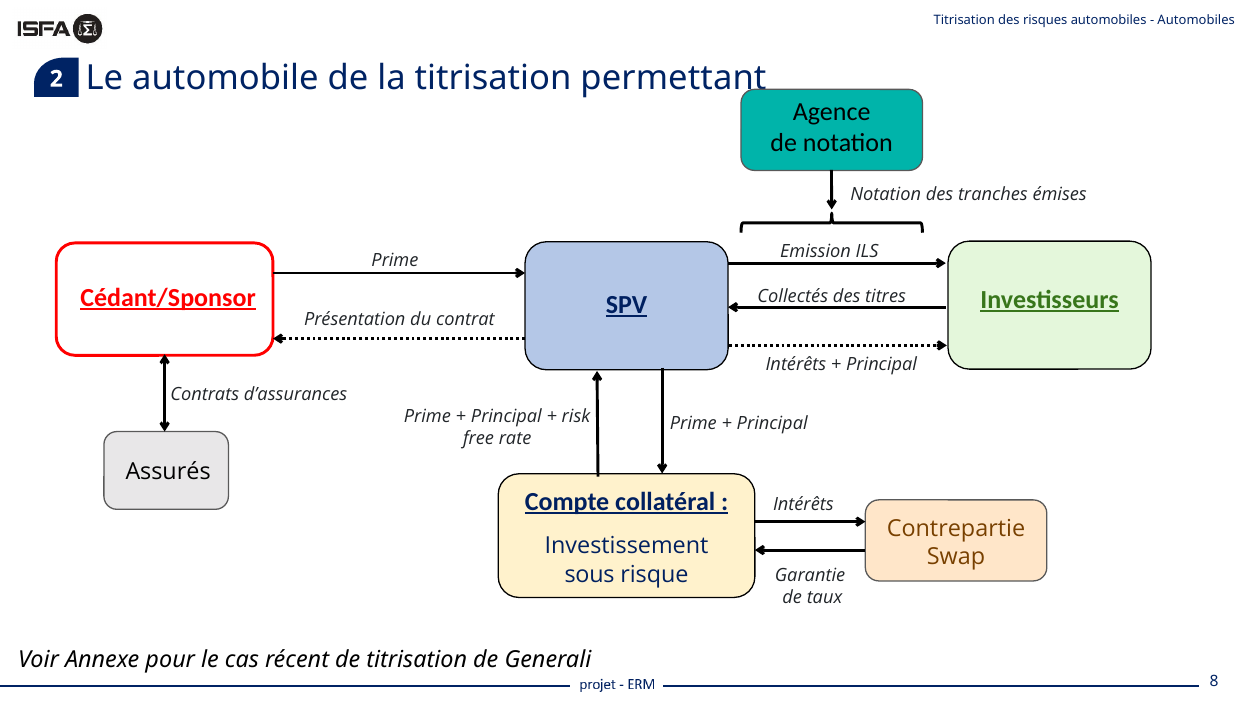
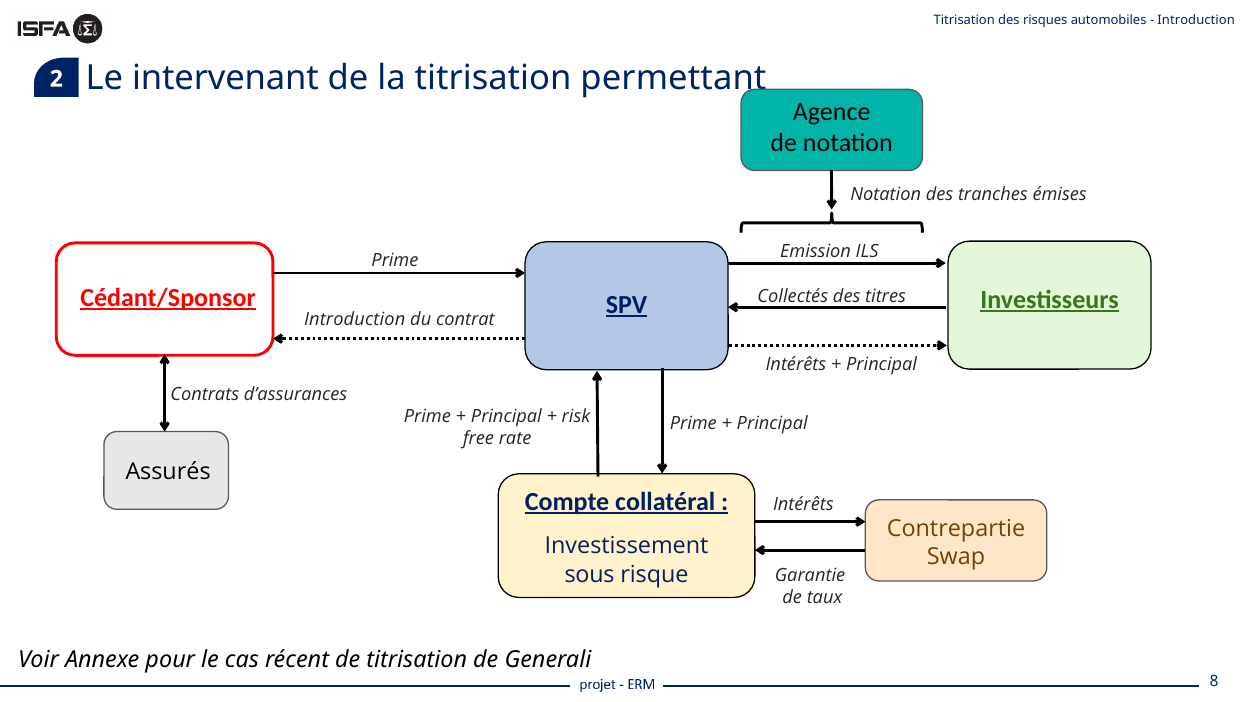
Automobiles at (1196, 20): Automobiles -> Introduction
automobile: automobile -> intervenant
Présentation at (355, 320): Présentation -> Introduction
